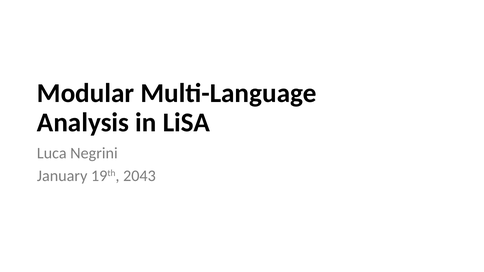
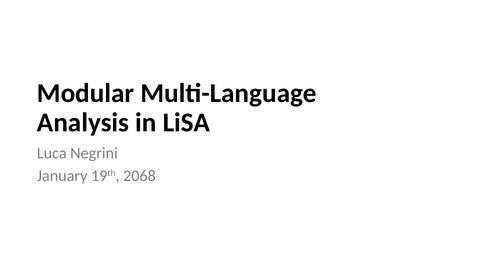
2043: 2043 -> 2068
